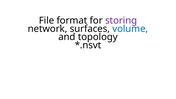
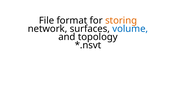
storing colour: purple -> orange
